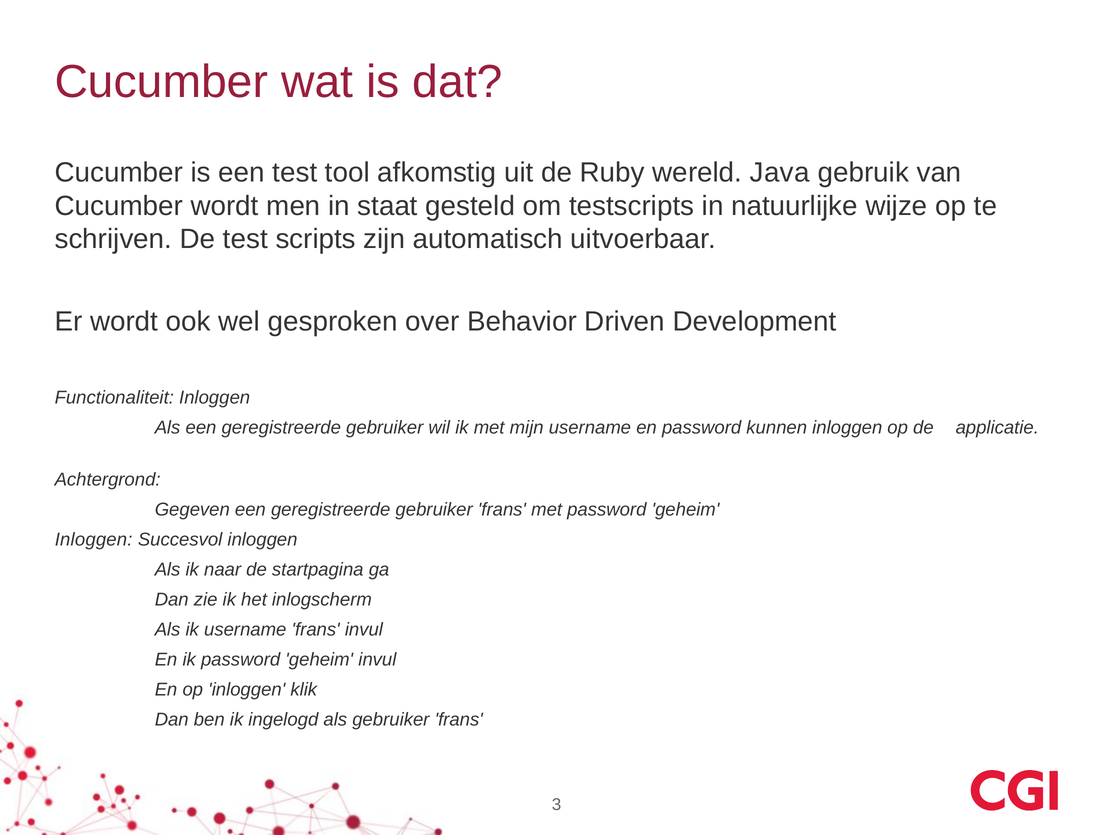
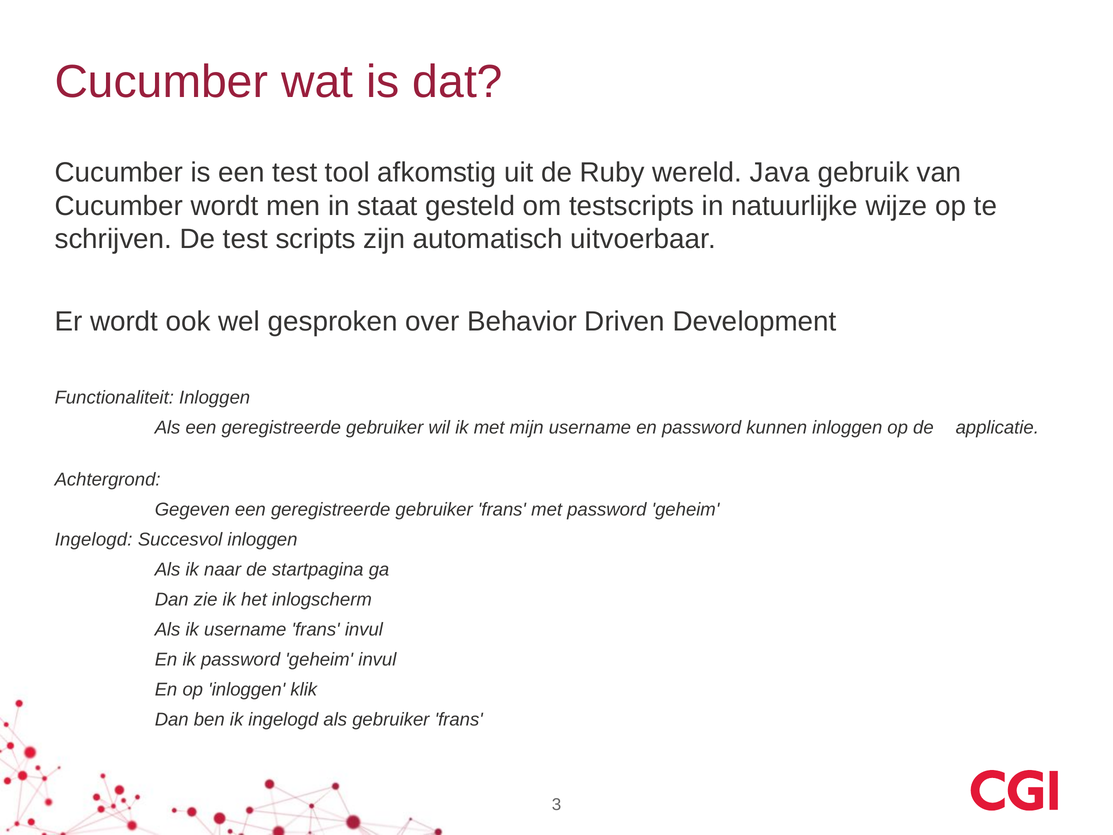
Inloggen at (94, 540): Inloggen -> Ingelogd
